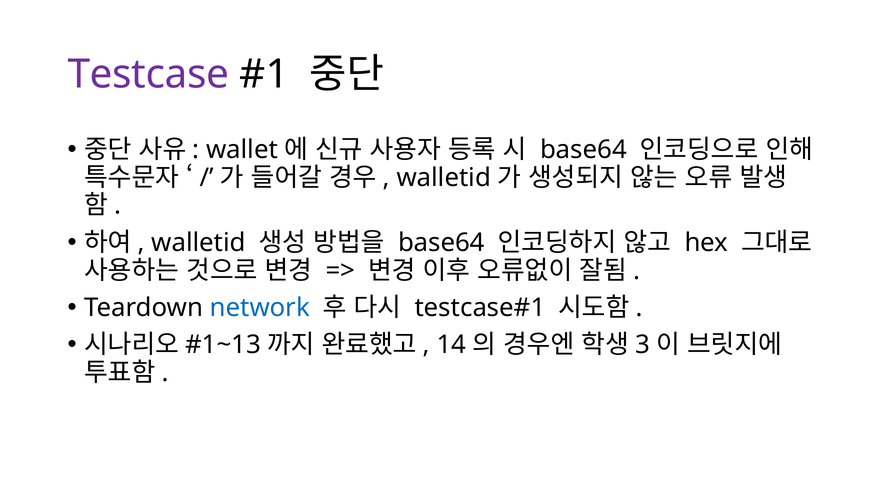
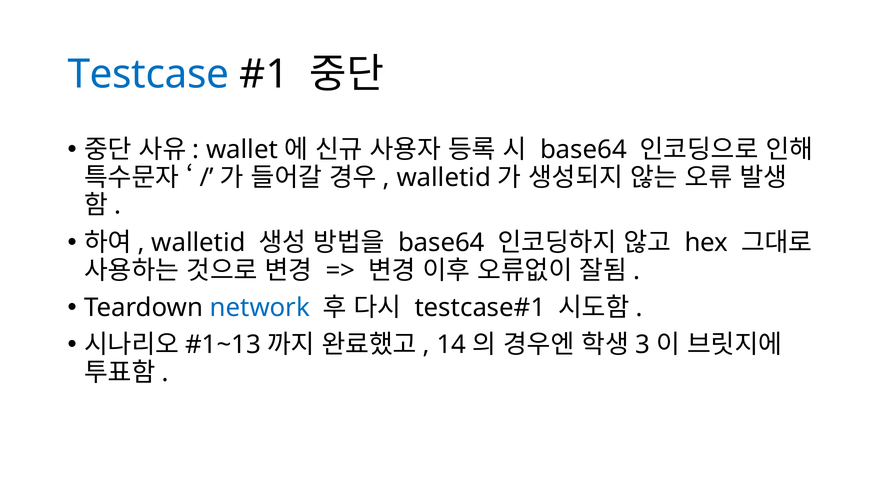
Testcase colour: purple -> blue
